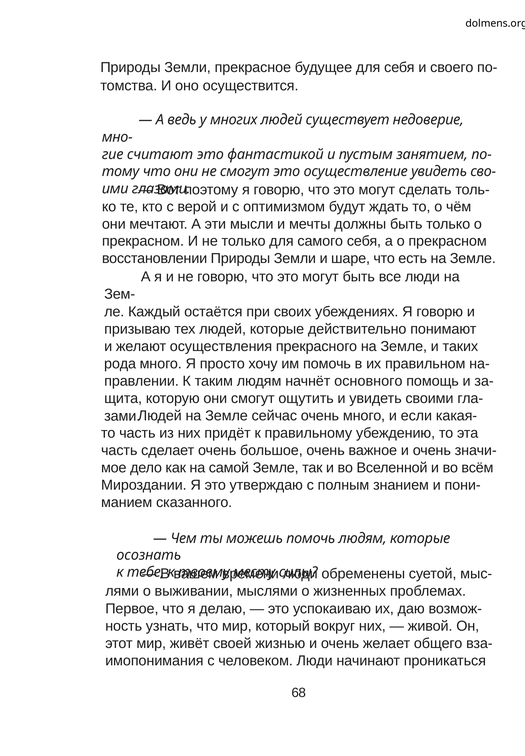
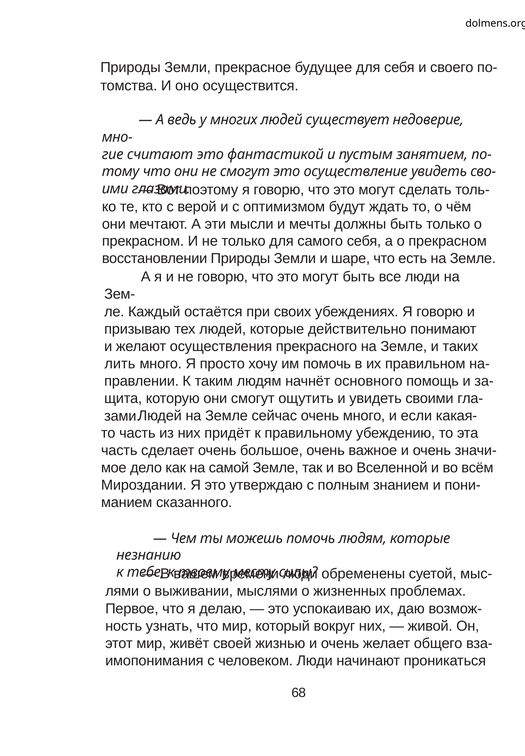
рода: рода -> лить
осознать: осознать -> незнанию
